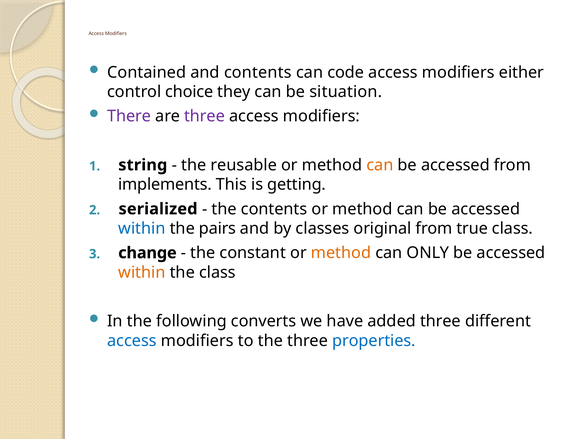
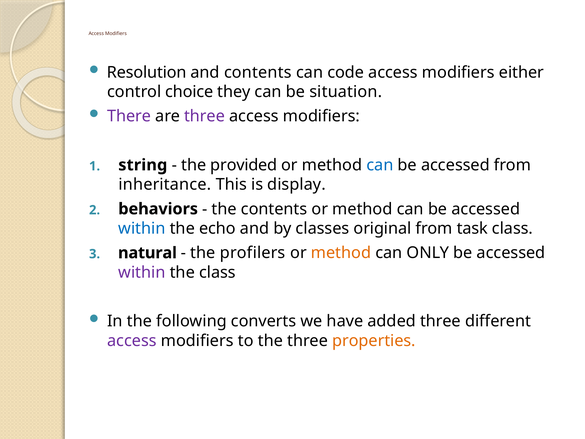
Contained: Contained -> Resolution
reusable: reusable -> provided
can at (380, 165) colour: orange -> blue
implements: implements -> inheritance
getting: getting -> display
serialized: serialized -> behaviors
pairs: pairs -> echo
true: true -> task
change: change -> natural
constant: constant -> profilers
within at (142, 272) colour: orange -> purple
access at (132, 341) colour: blue -> purple
properties colour: blue -> orange
